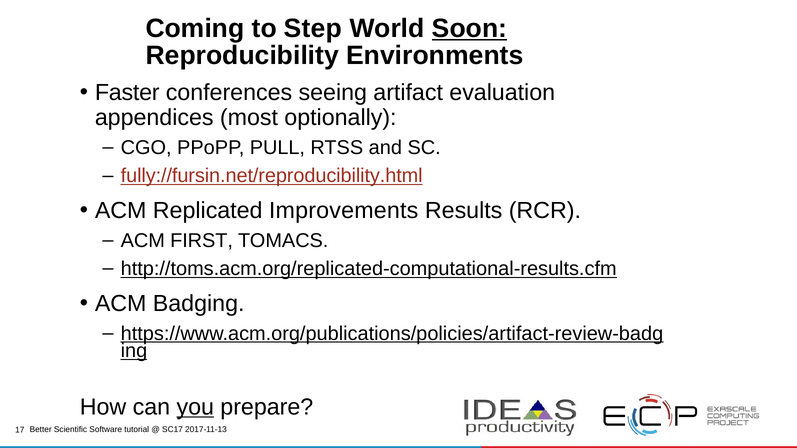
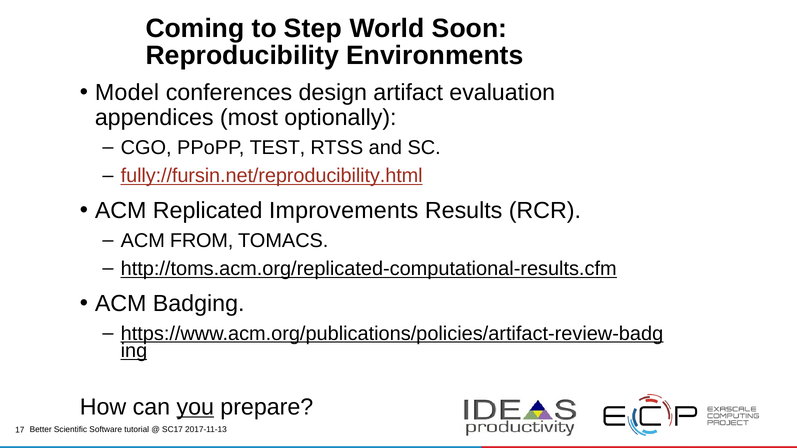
Soon underline: present -> none
Faster: Faster -> Model
seeing: seeing -> design
PULL: PULL -> TEST
FIRST: FIRST -> FROM
